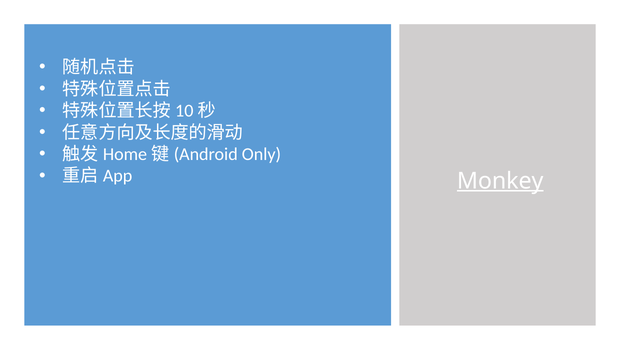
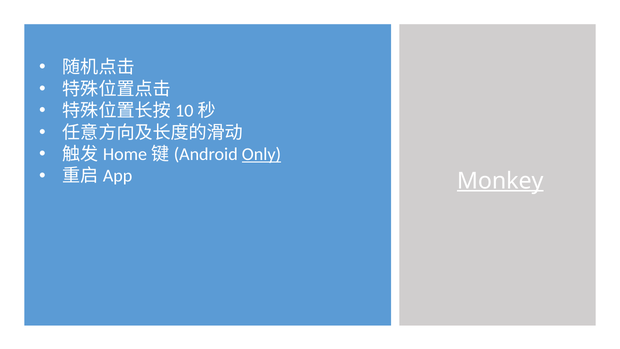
Only underline: none -> present
